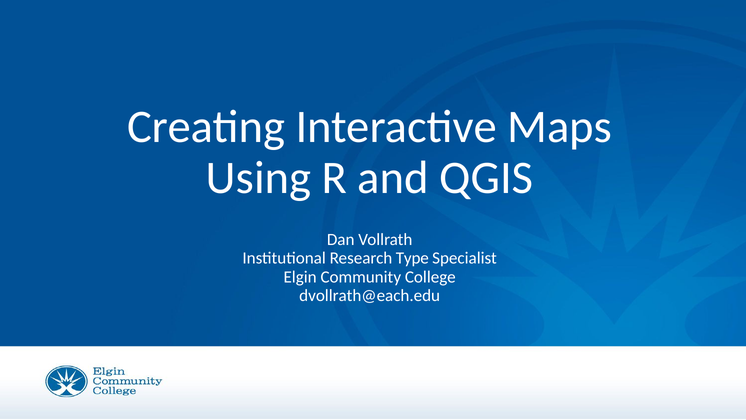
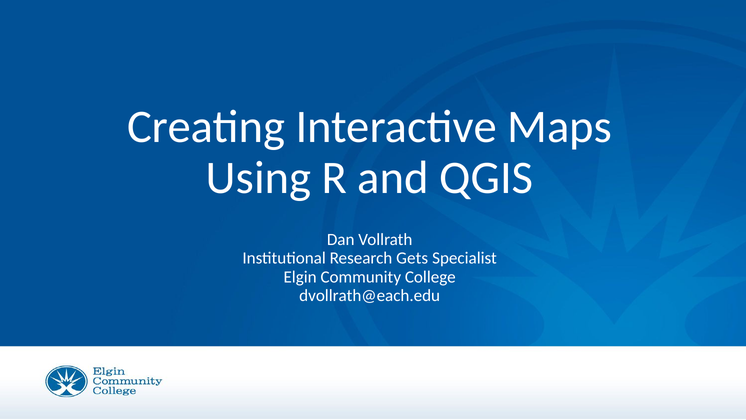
Type: Type -> Gets
